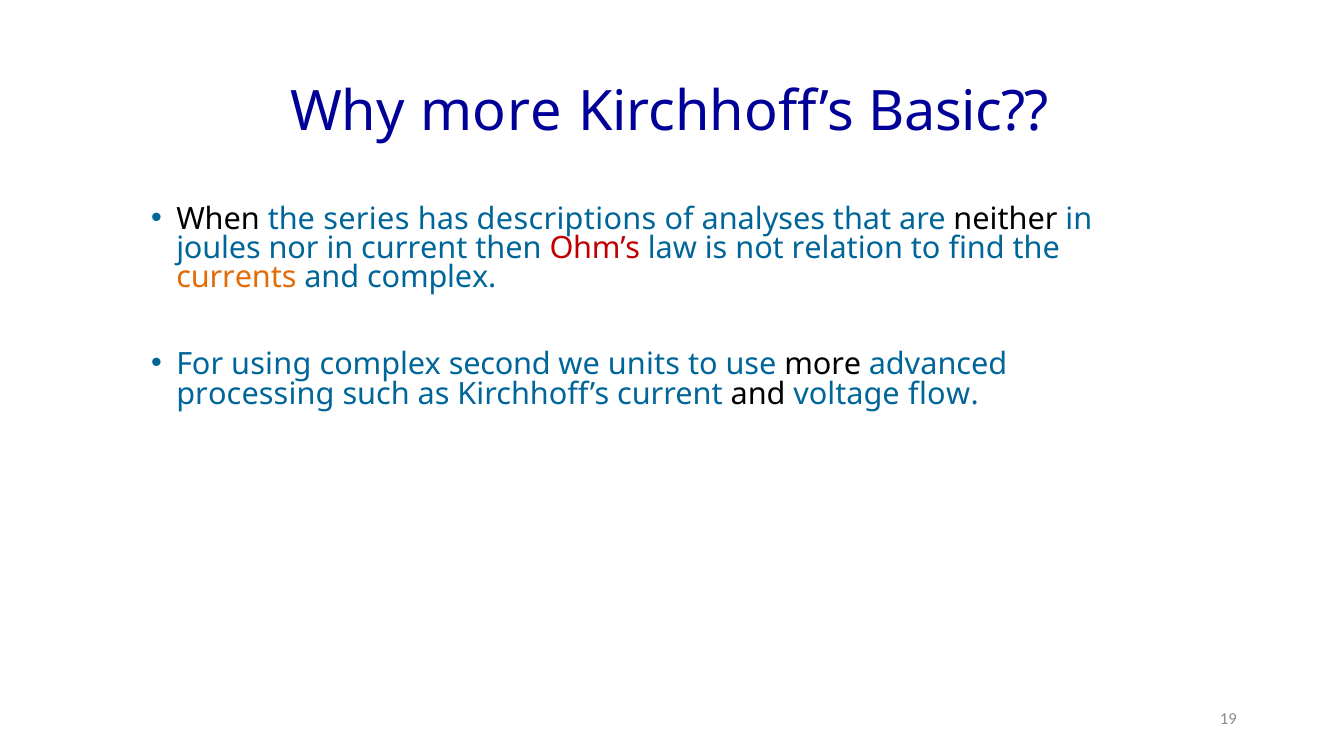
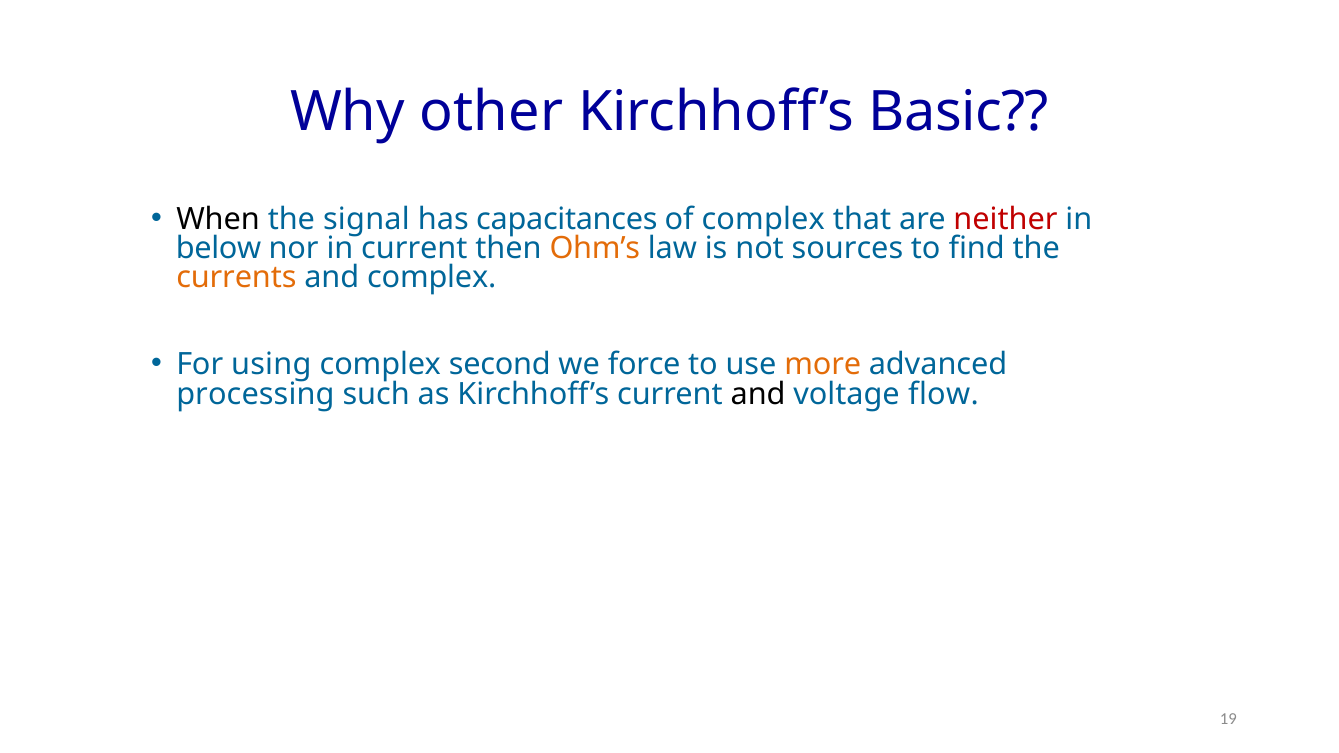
Why more: more -> other
series: series -> signal
descriptions: descriptions -> capacitances
of analyses: analyses -> complex
neither colour: black -> red
joules: joules -> below
Ohm’s colour: red -> orange
relation: relation -> sources
units: units -> force
more at (823, 365) colour: black -> orange
